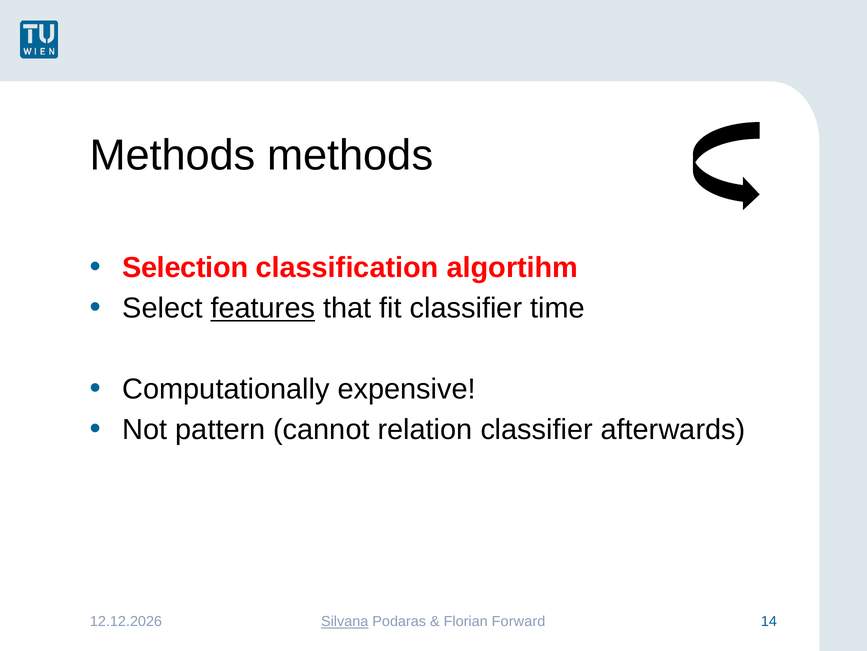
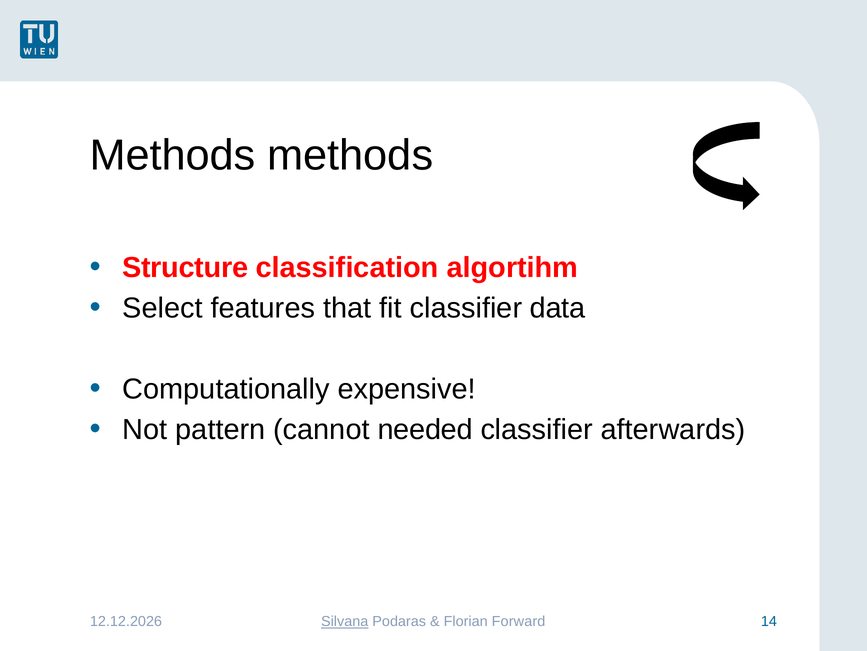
Selection: Selection -> Structure
features underline: present -> none
time: time -> data
relation: relation -> needed
